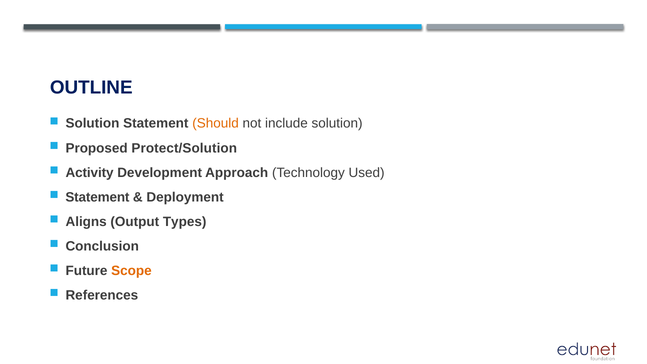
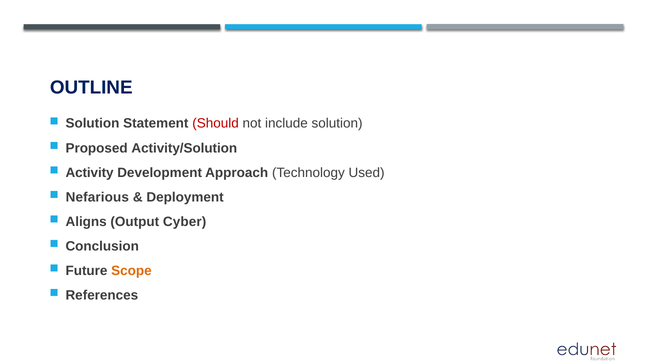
Should colour: orange -> red
Protect/Solution: Protect/Solution -> Activity/Solution
Statement at (97, 197): Statement -> Nefarious
Types: Types -> Cyber
